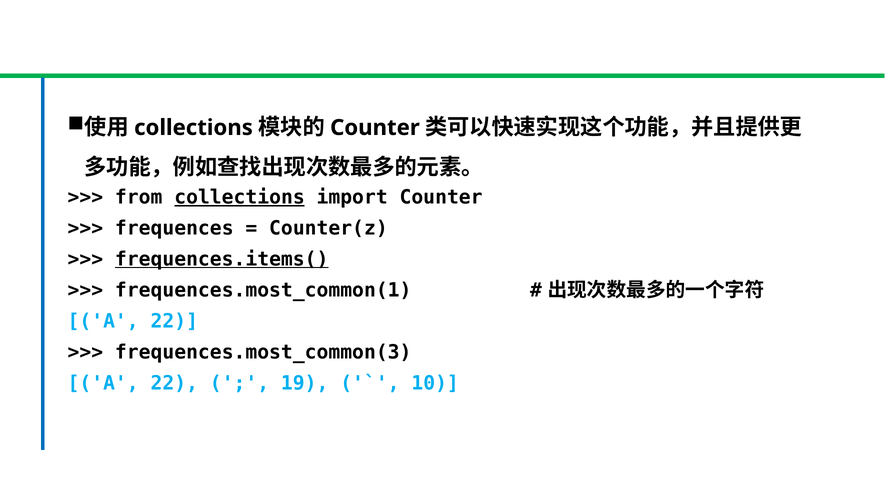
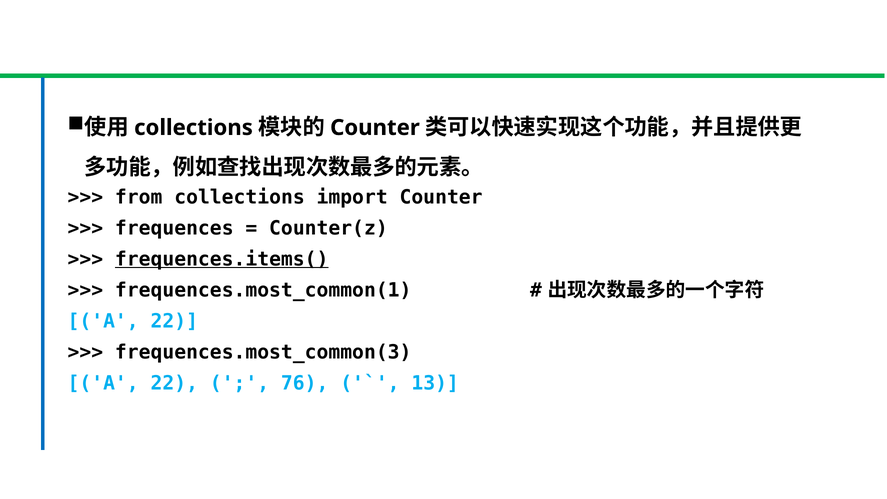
collections at (240, 197) underline: present -> none
19: 19 -> 76
10: 10 -> 13
